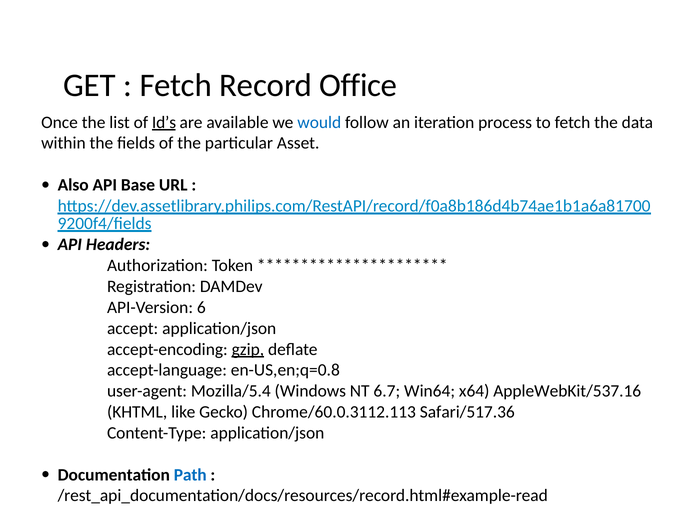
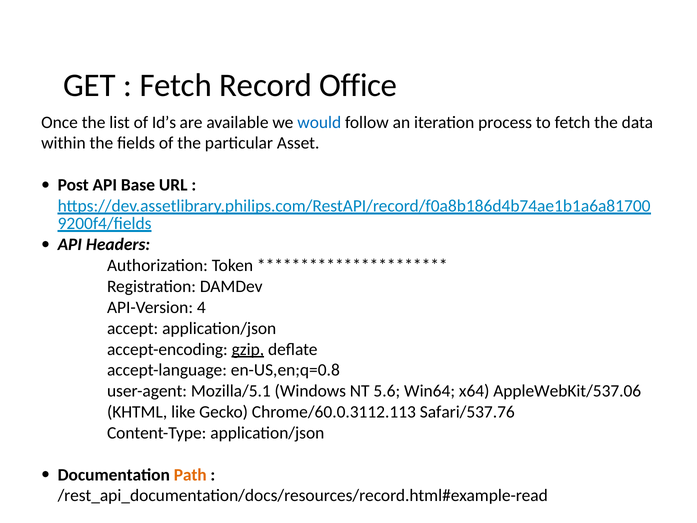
Id’s underline: present -> none
Also: Also -> Post
6: 6 -> 4
Mozilla/5.4: Mozilla/5.4 -> Mozilla/5.1
6.7: 6.7 -> 5.6
AppleWebKit/537.16: AppleWebKit/537.16 -> AppleWebKit/537.06
Safari/517.36: Safari/517.36 -> Safari/537.76
Path colour: blue -> orange
